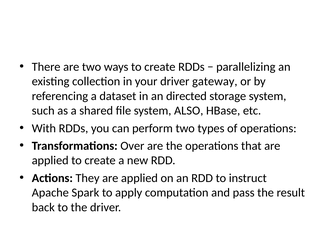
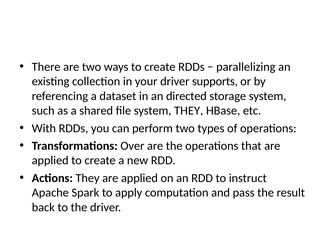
gateway: gateway -> supports
system ALSO: ALSO -> THEY
